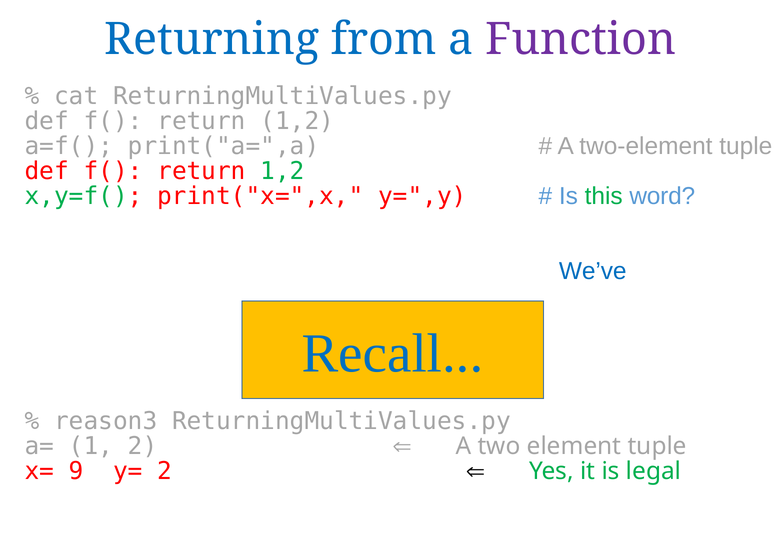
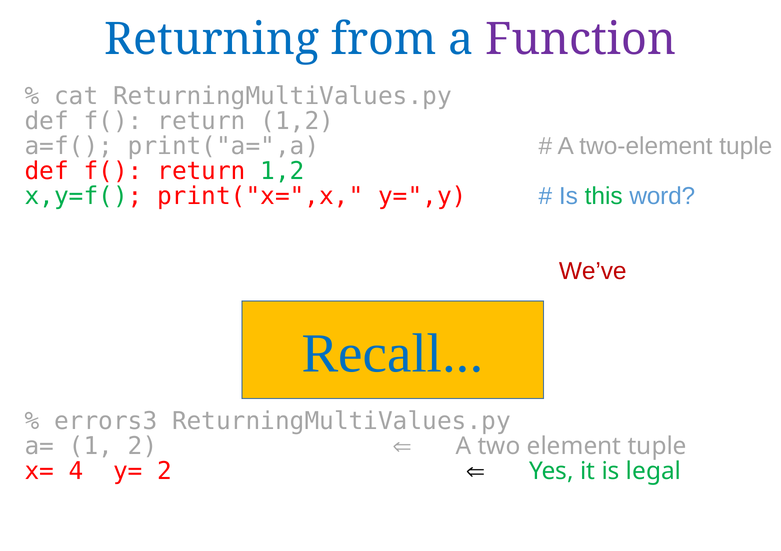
We’ve at (593, 271) colour: blue -> red
reason3: reason3 -> errors3
9: 9 -> 4
